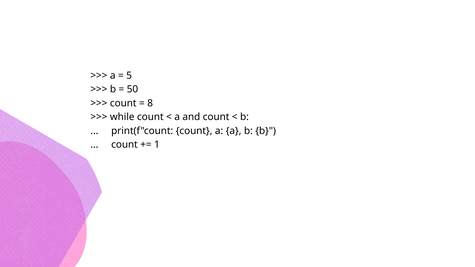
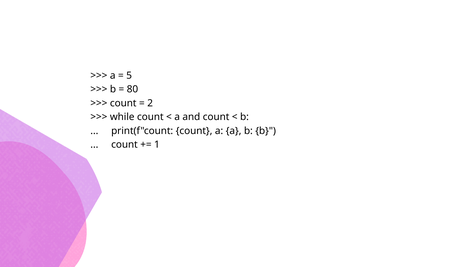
50: 50 -> 80
8: 8 -> 2
